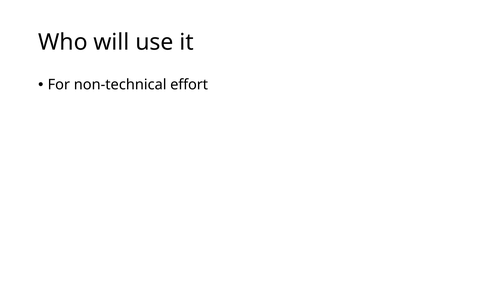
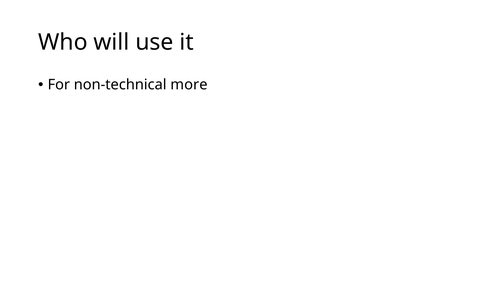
effort: effort -> more
